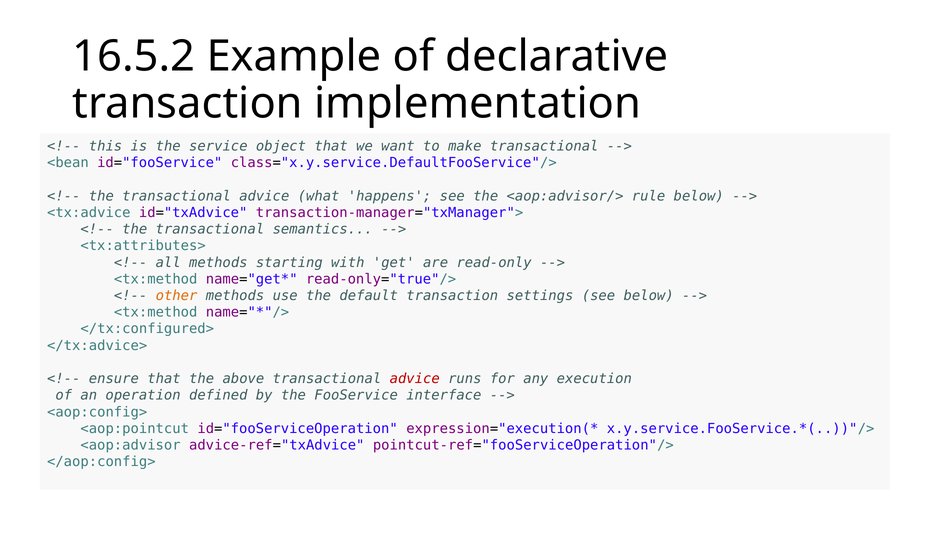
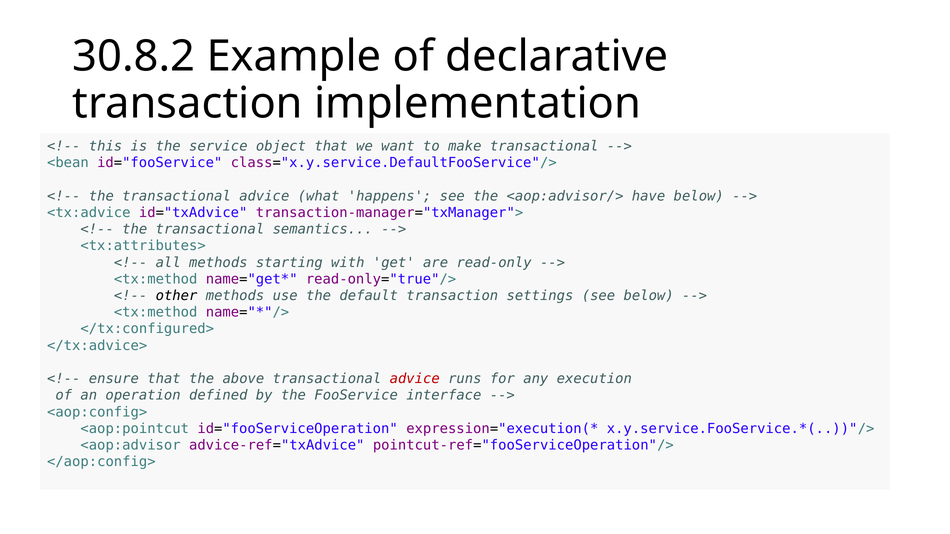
16.5.2: 16.5.2 -> 30.8.2
rule: rule -> have
other colour: orange -> black
